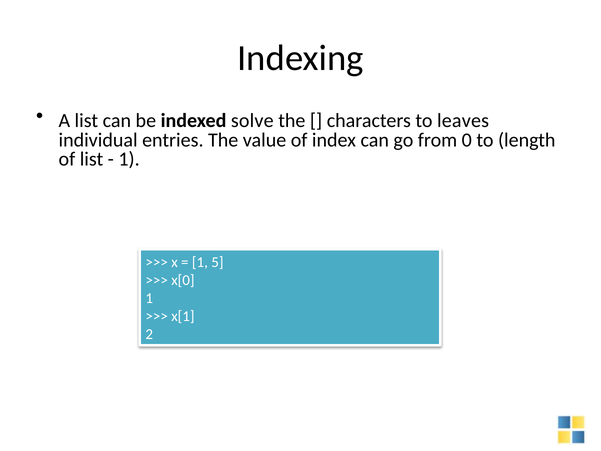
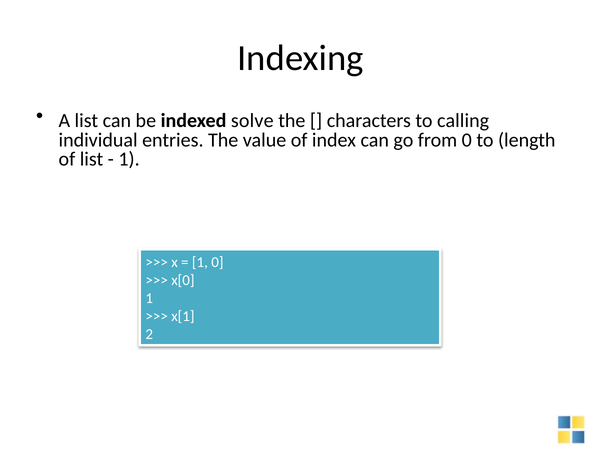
leaves: leaves -> calling
1 5: 5 -> 0
